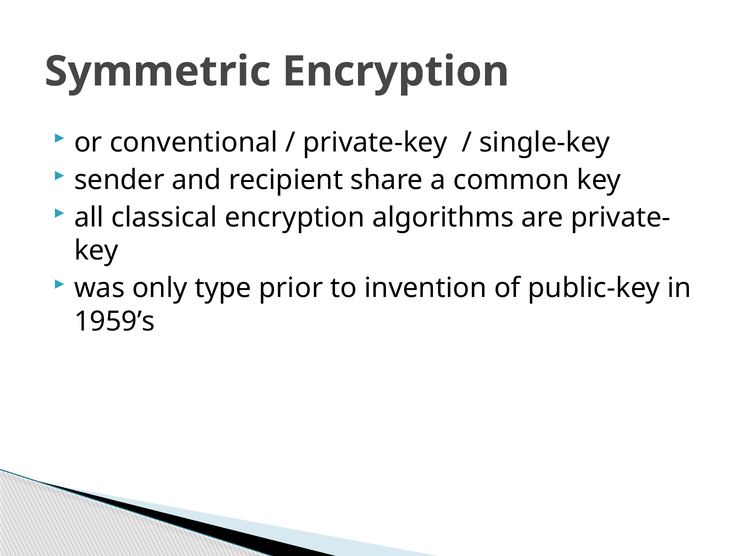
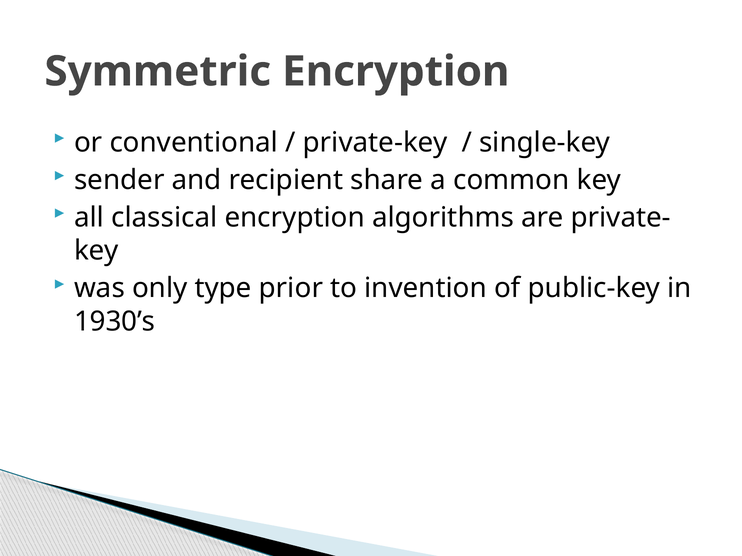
1959’s: 1959’s -> 1930’s
